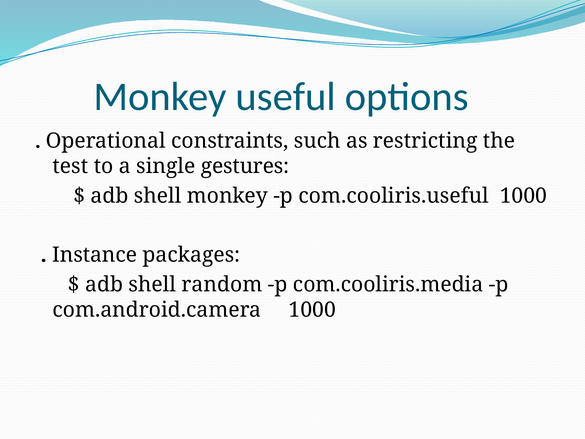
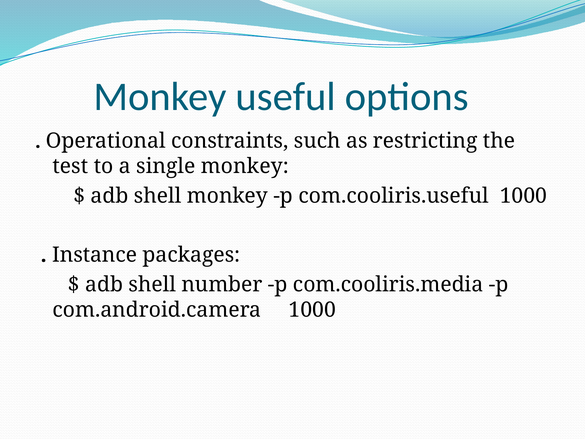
single gestures: gestures -> monkey
random: random -> number
